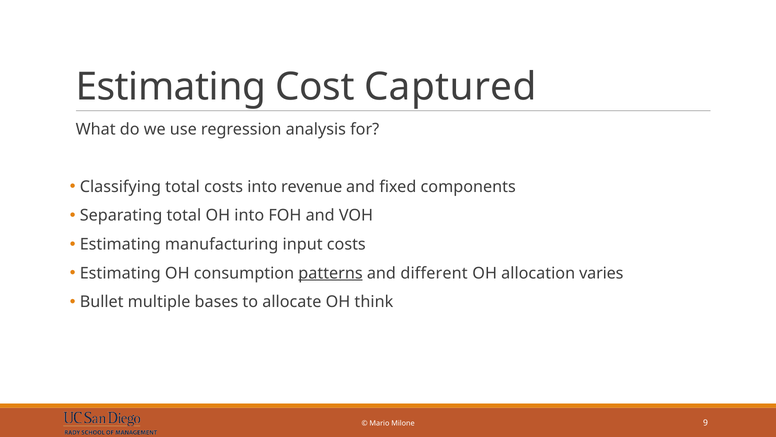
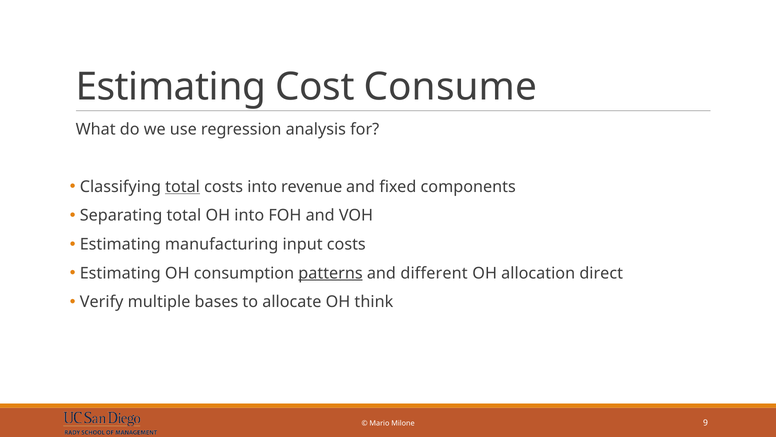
Captured: Captured -> Consume
total at (183, 187) underline: none -> present
varies: varies -> direct
Bullet: Bullet -> Verify
